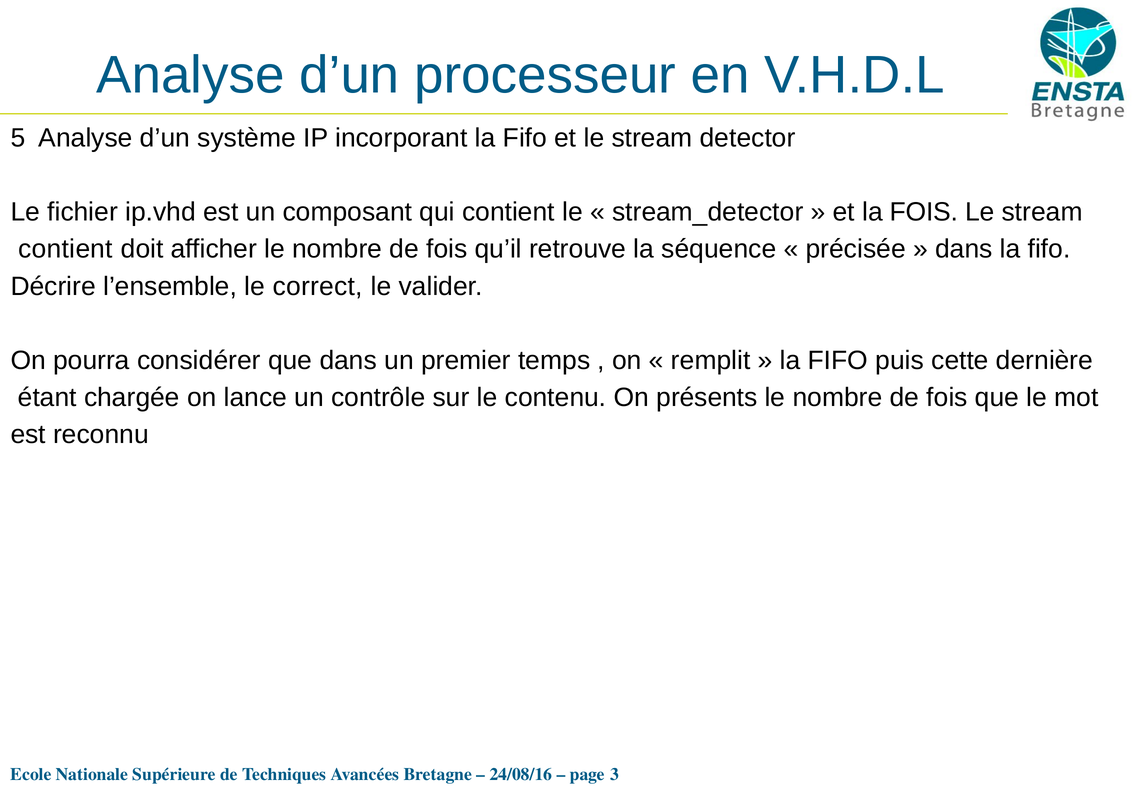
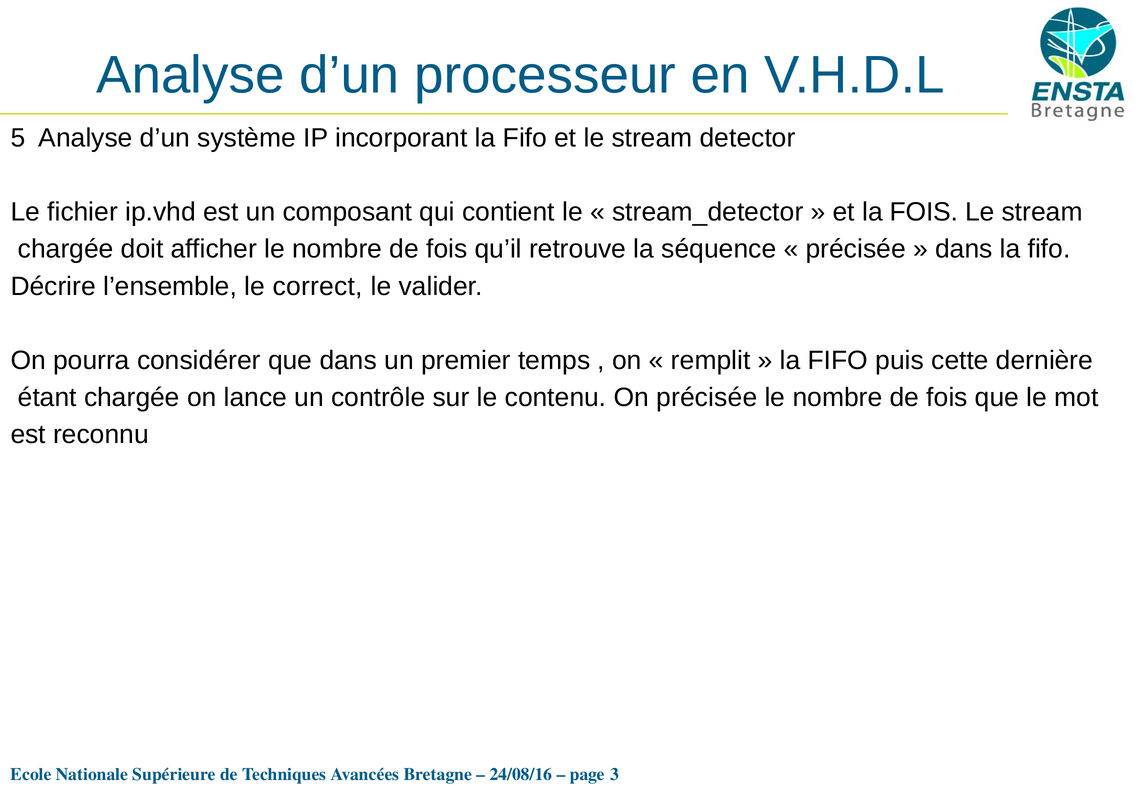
contient at (66, 249): contient -> chargée
On présents: présents -> précisée
